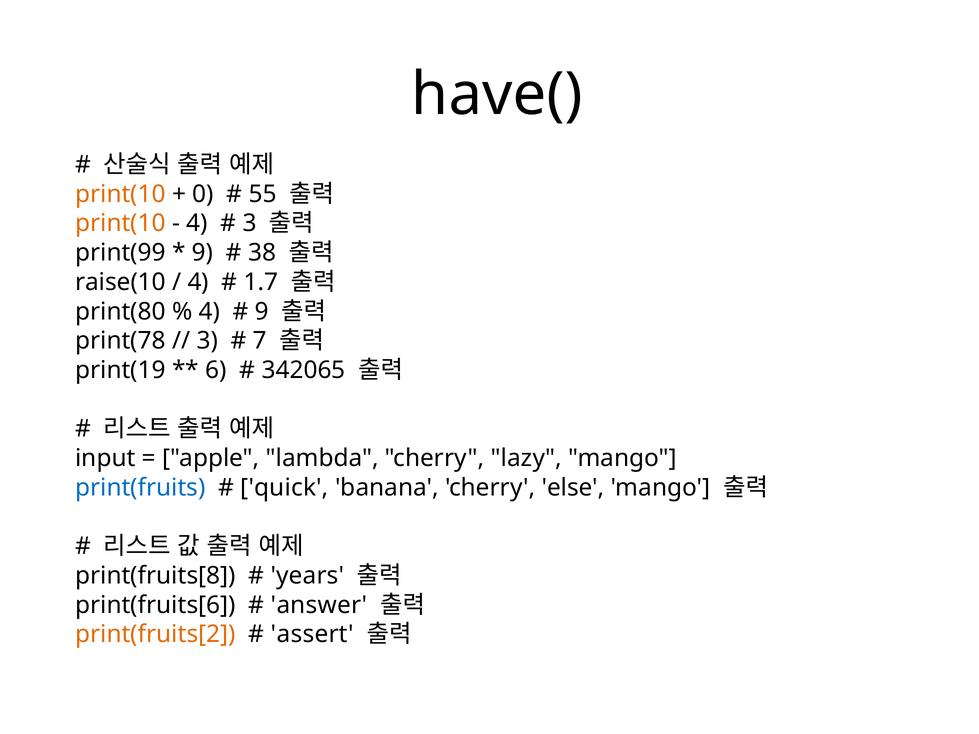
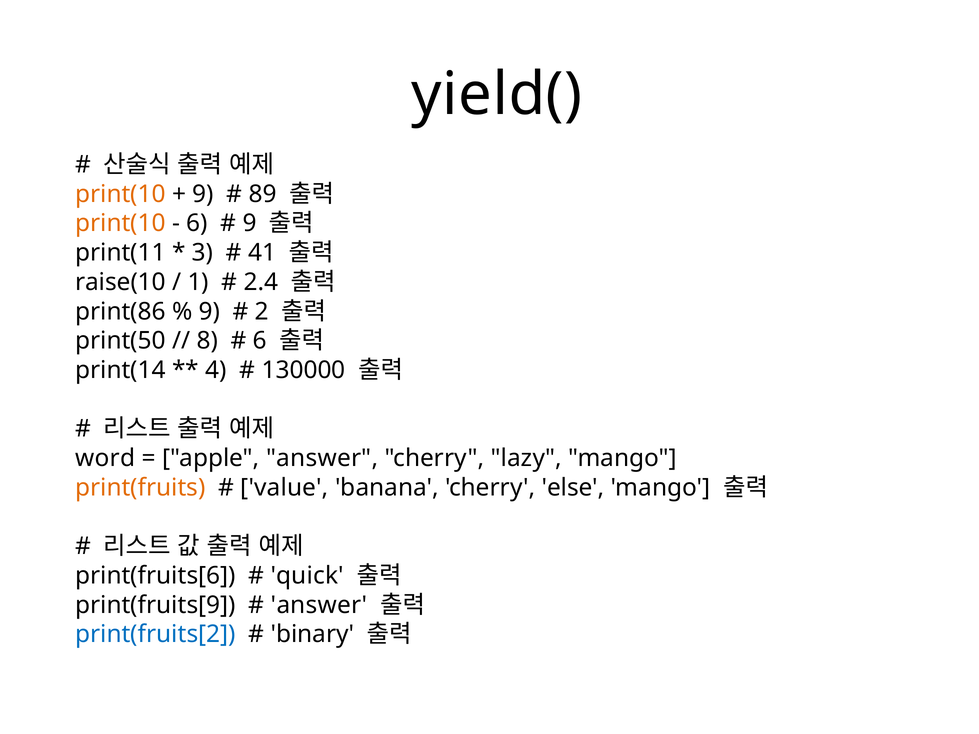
have(: have( -> yield(
0 at (203, 194): 0 -> 9
55: 55 -> 89
4 at (197, 223): 4 -> 6
3 at (250, 223): 3 -> 9
print(99: print(99 -> print(11
9 at (202, 253): 9 -> 3
38: 38 -> 41
4 at (198, 282): 4 -> 1
1.7: 1.7 -> 2.4
print(80: print(80 -> print(86
4 at (209, 312): 4 -> 9
9 at (262, 312): 9 -> 2
print(78: print(78 -> print(50
3 at (207, 341): 3 -> 8
7 at (260, 341): 7 -> 6
print(19: print(19 -> print(14
6: 6 -> 4
342065: 342065 -> 130000
input: input -> word
apple lambda: lambda -> answer
print(fruits colour: blue -> orange
quick: quick -> value
print(fruits[8: print(fruits[8 -> print(fruits[6
years: years -> quick
print(fruits[6: print(fruits[6 -> print(fruits[9
print(fruits[2 colour: orange -> blue
assert: assert -> binary
